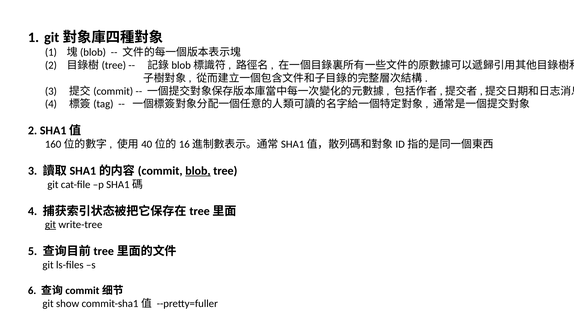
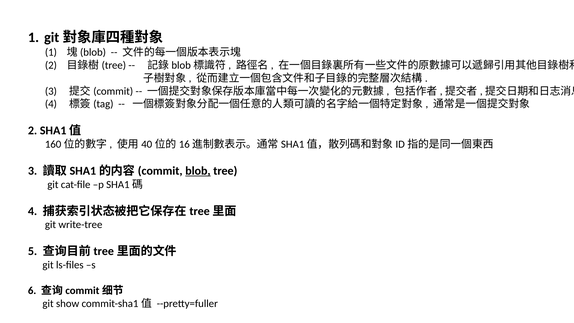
git at (50, 225) underline: present -> none
